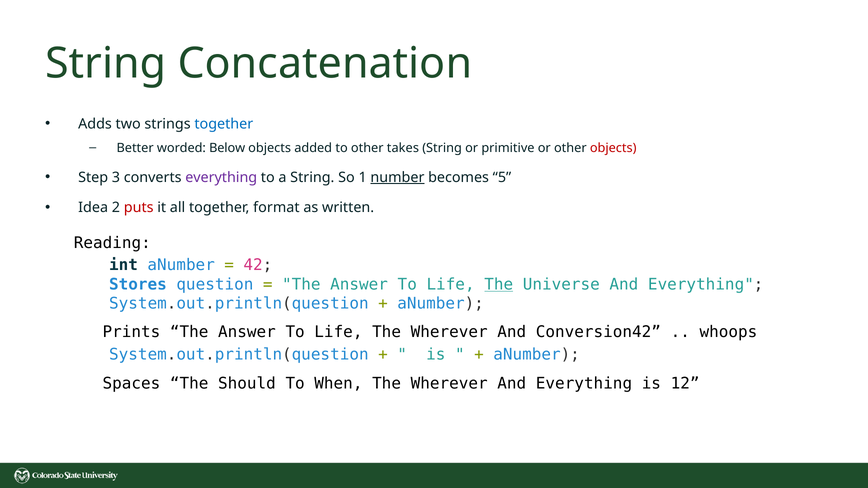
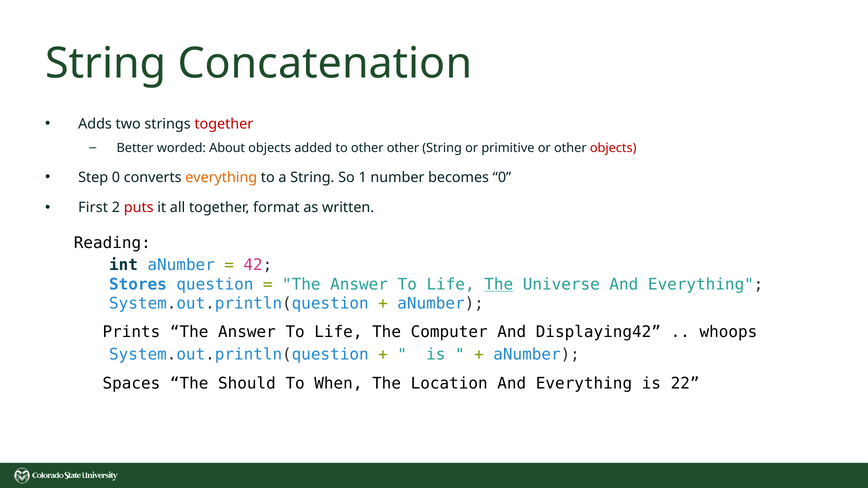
together at (224, 124) colour: blue -> red
Below: Below -> About
other takes: takes -> other
Step 3: 3 -> 0
everything at (221, 177) colour: purple -> orange
number underline: present -> none
becomes 5: 5 -> 0
Idea: Idea -> First
Life The Wherever: Wherever -> Computer
Conversion42: Conversion42 -> Displaying42
Wherever at (449, 383): Wherever -> Location
12: 12 -> 22
